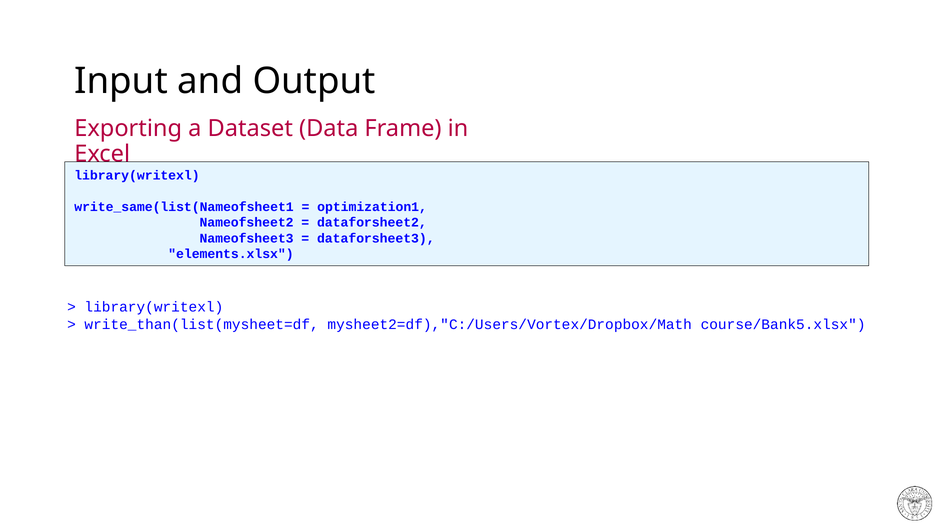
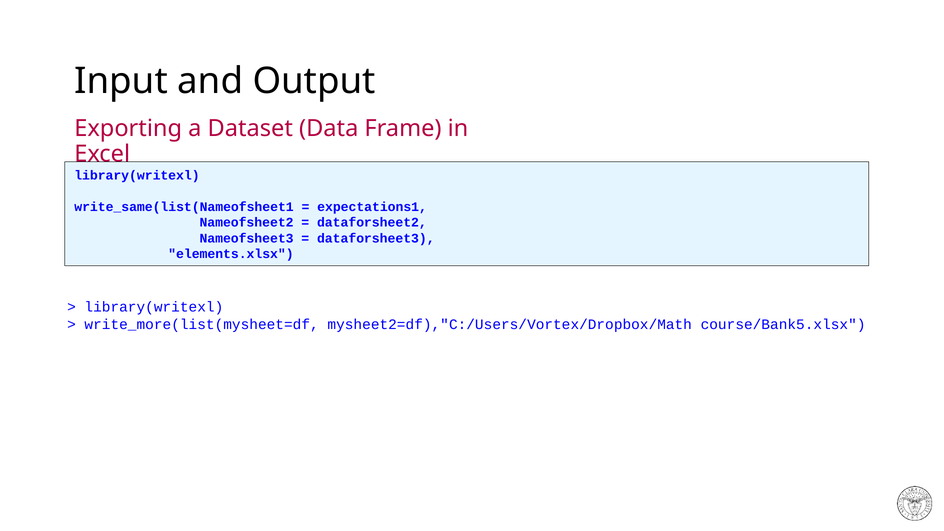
optimization1: optimization1 -> expectations1
write_than(list(mysheet=df: write_than(list(mysheet=df -> write_more(list(mysheet=df
